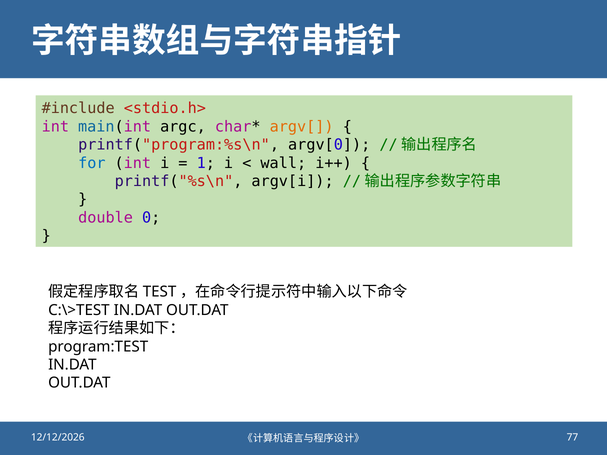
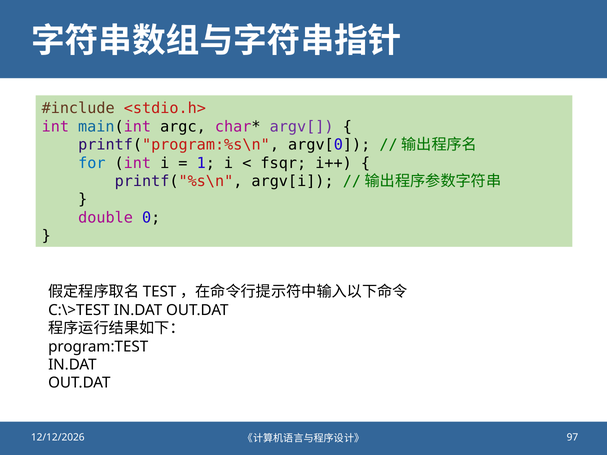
argv[ colour: orange -> purple
wall: wall -> fsqr
77: 77 -> 97
